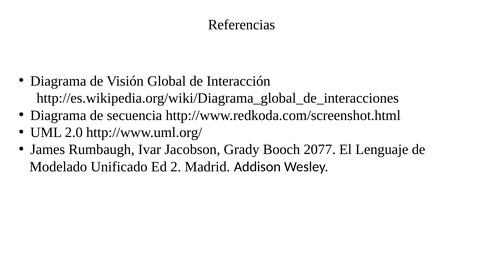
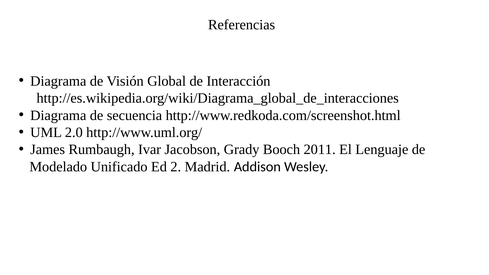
2077: 2077 -> 2011
